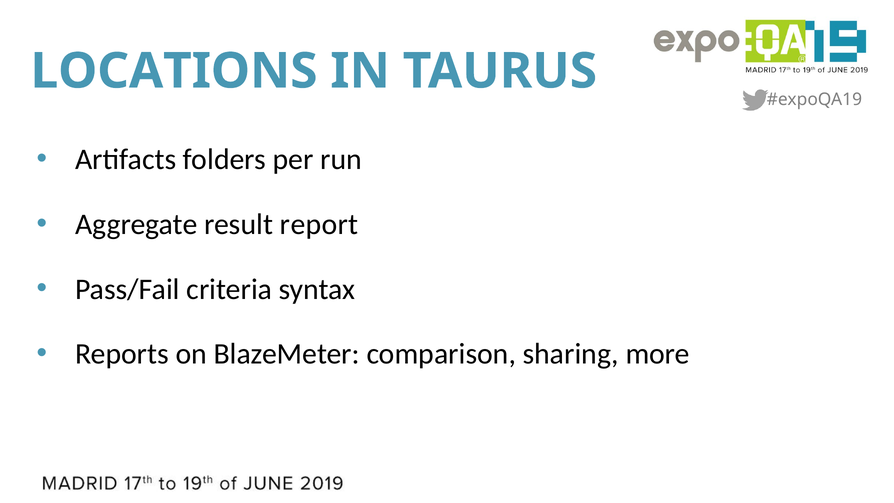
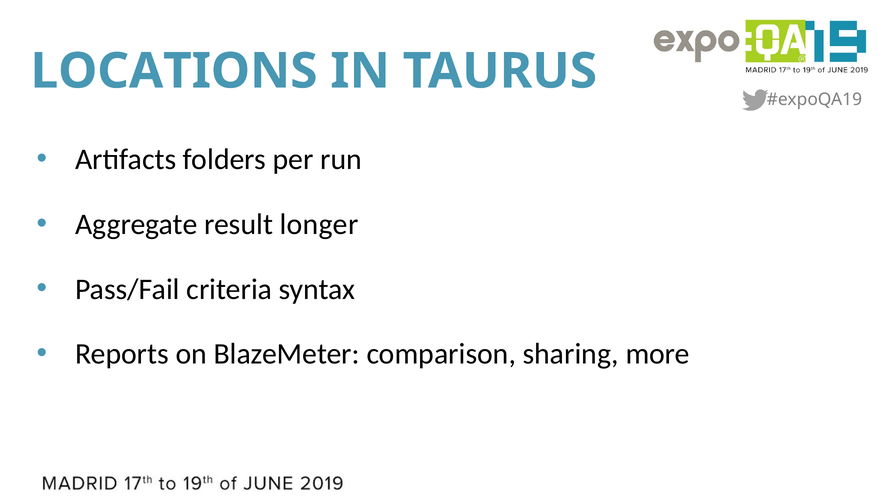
report: report -> longer
